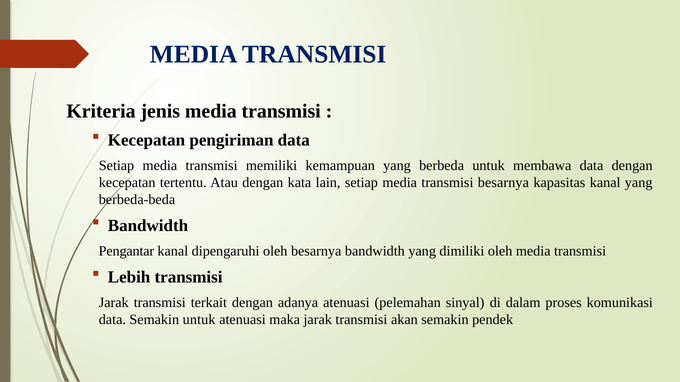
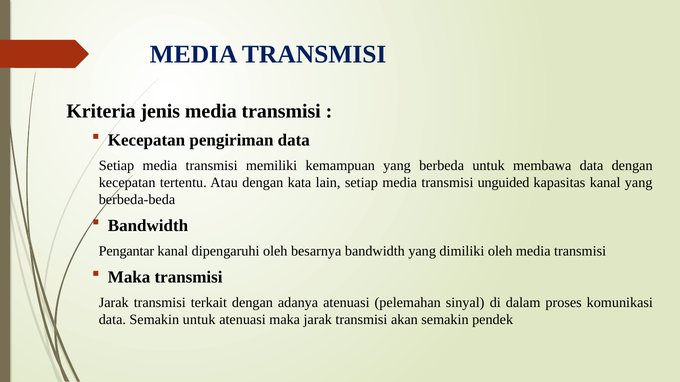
transmisi besarnya: besarnya -> unguided
Lebih at (129, 277): Lebih -> Maka
